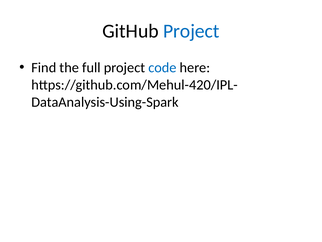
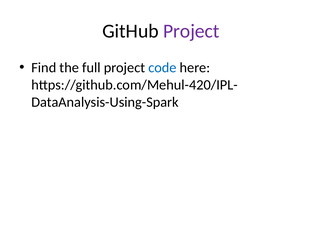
Project at (191, 31) colour: blue -> purple
